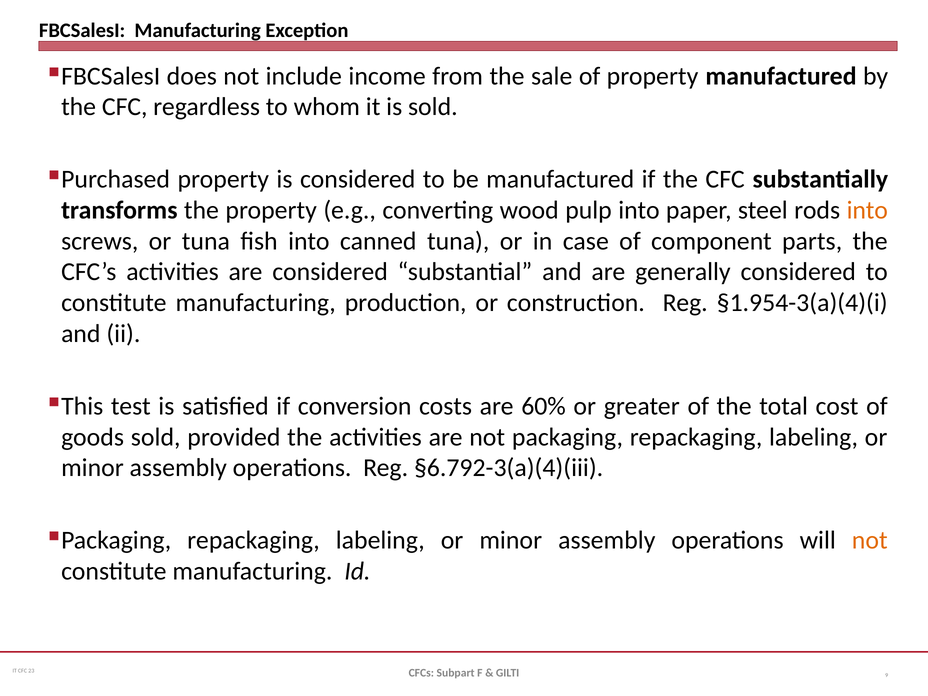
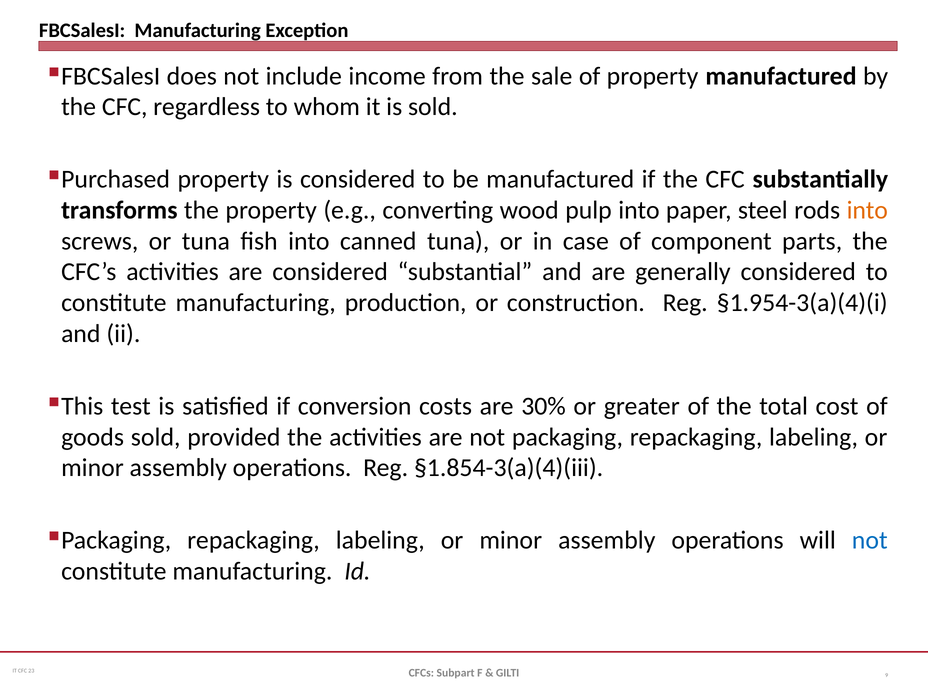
60%: 60% -> 30%
§6.792-3(a)(4)(iii: §6.792-3(a)(4)(iii -> §1.854-3(a)(4)(iii
not at (870, 540) colour: orange -> blue
